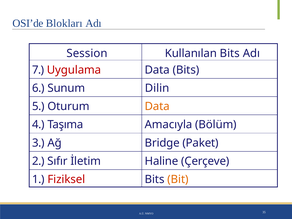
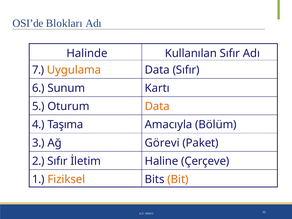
Session: Session -> Halinde
Kullanılan Bits: Bits -> Sıfır
Uygulama colour: red -> orange
Data Bits: Bits -> Sıfır
Dilin: Dilin -> Kartı
Bridge: Bridge -> Görevi
Fiziksel colour: red -> orange
